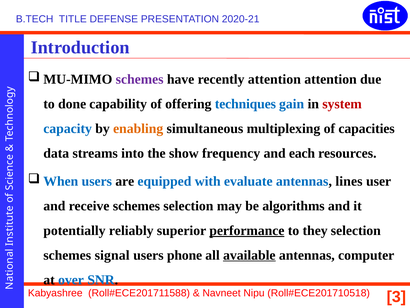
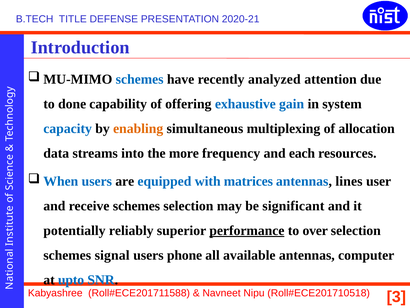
schemes at (140, 79) colour: purple -> blue
recently attention: attention -> analyzed
techniques: techniques -> exhaustive
system colour: red -> black
capacities: capacities -> allocation
show: show -> more
evaluate: evaluate -> matrices
algorithms: algorithms -> significant
they: they -> over
available underline: present -> none
over: over -> upto
